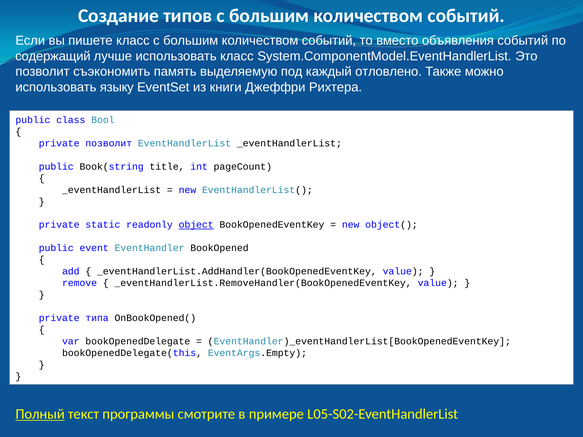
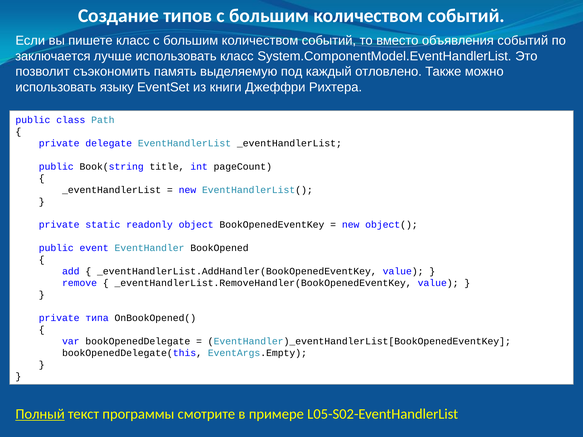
содержащий: содержащий -> заключается
Bool: Bool -> Path
private позволит: позволит -> delegate
object underline: present -> none
